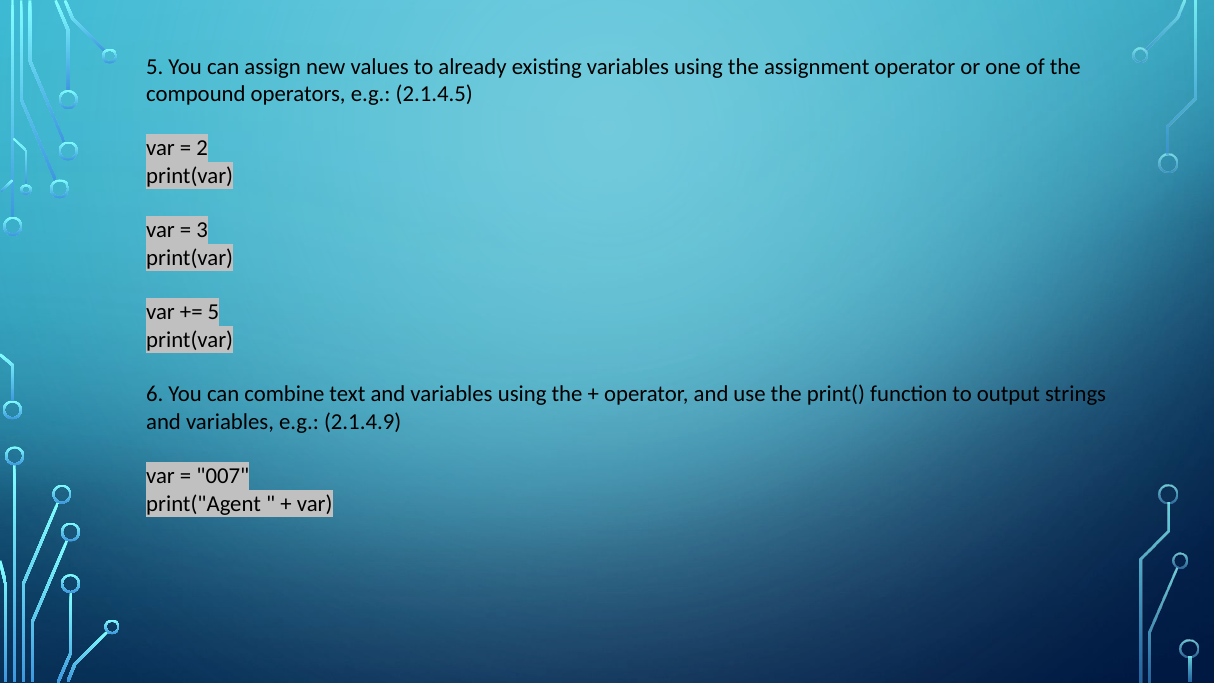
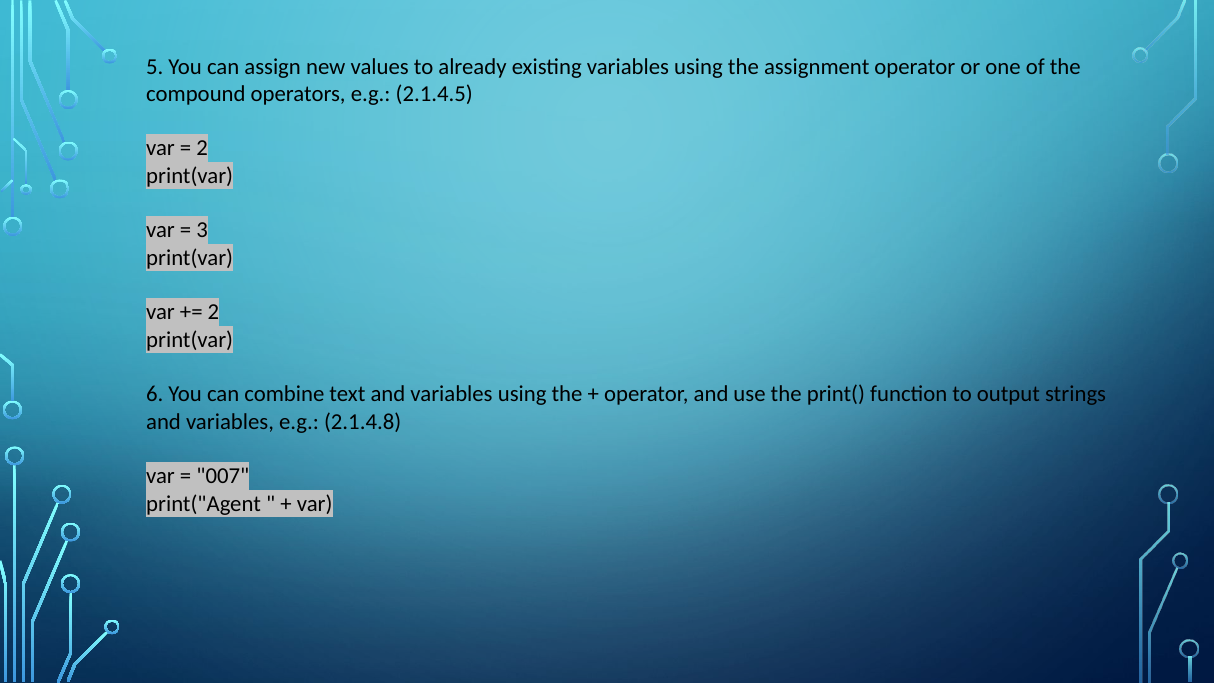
5 at (213, 312): 5 -> 2
2.1.4.9: 2.1.4.9 -> 2.1.4.8
